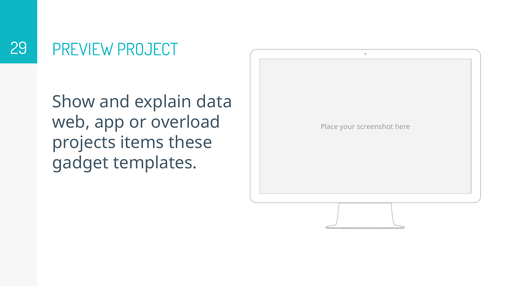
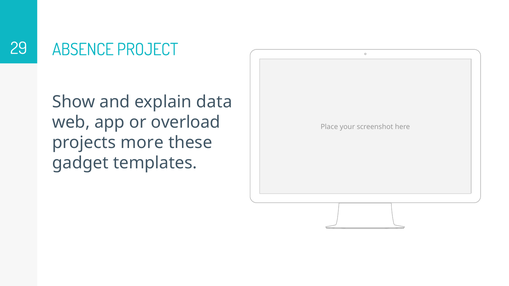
PREVIEW: PREVIEW -> ABSENCE
items: items -> more
